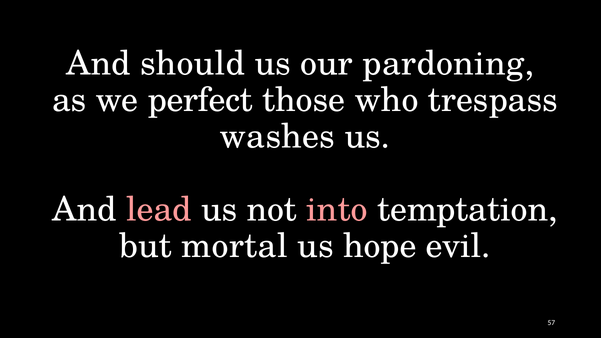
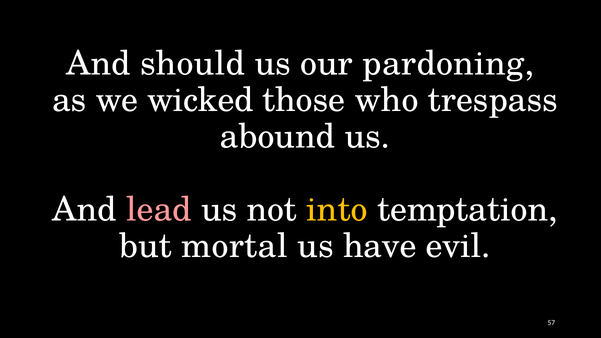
perfect: perfect -> wicked
washes: washes -> abound
into colour: pink -> yellow
hope: hope -> have
